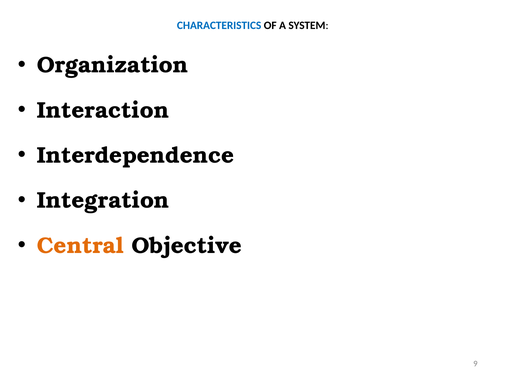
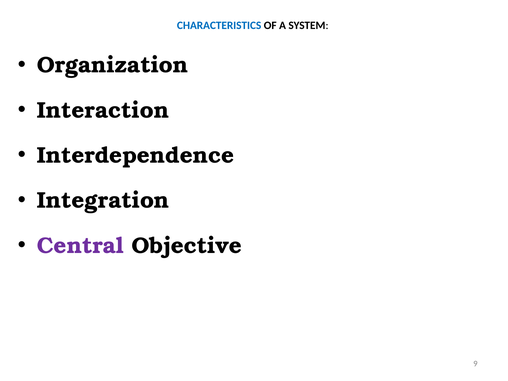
Central colour: orange -> purple
